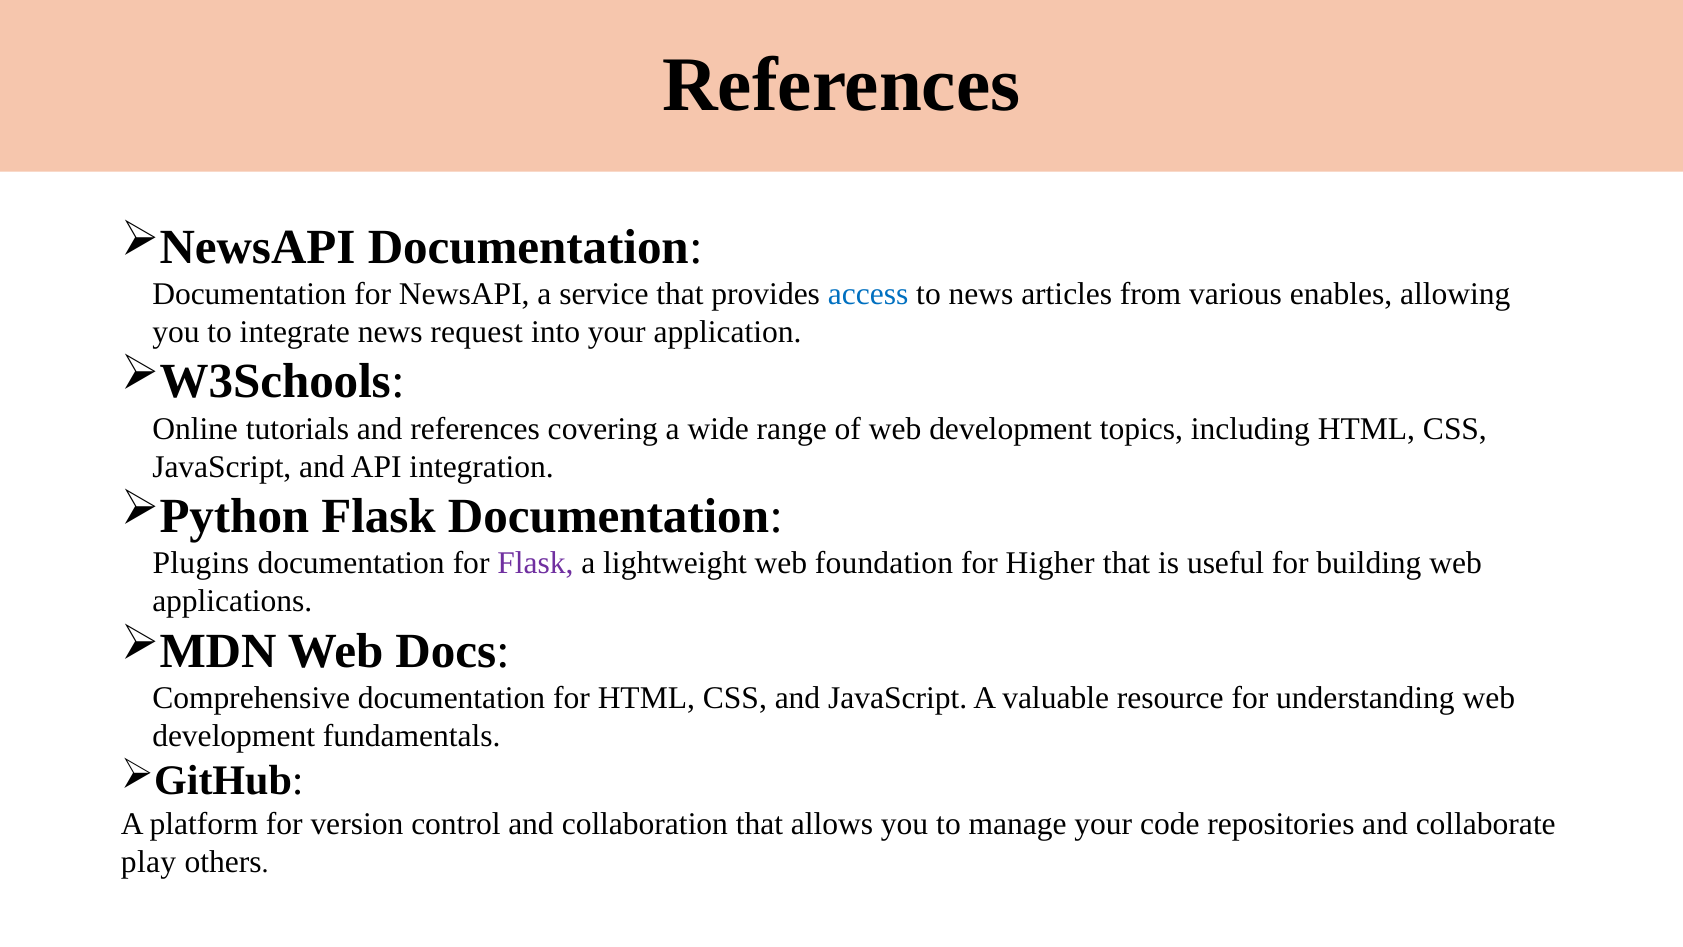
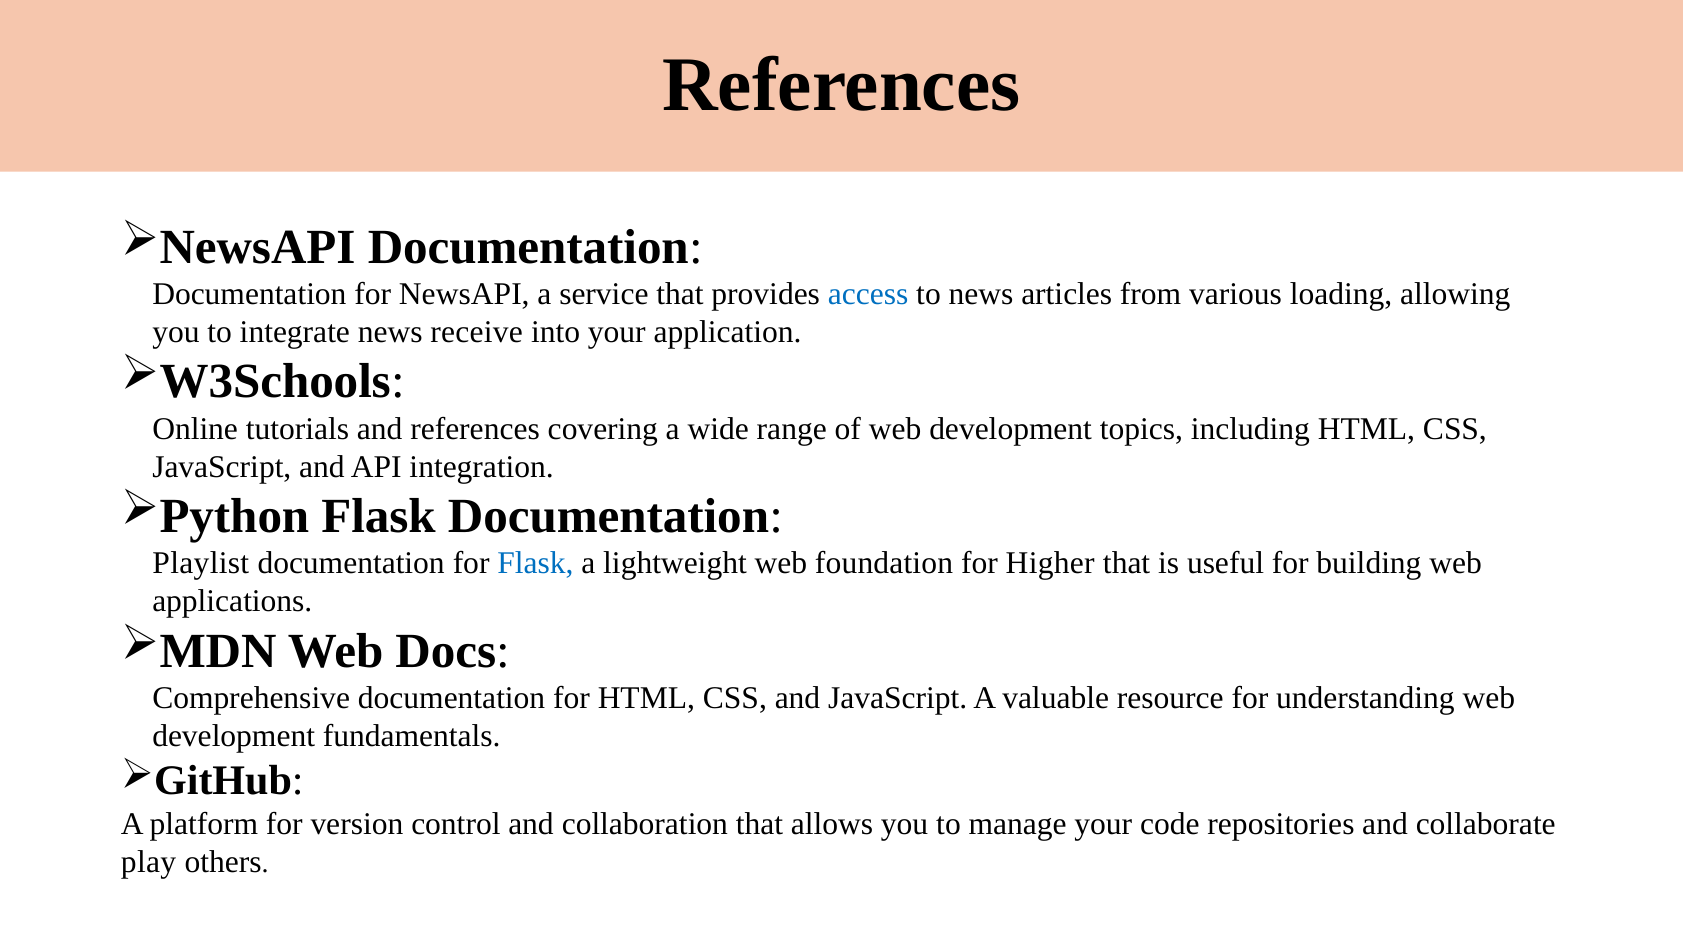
enables: enables -> loading
request: request -> receive
Plugins: Plugins -> Playlist
Flask at (535, 563) colour: purple -> blue
